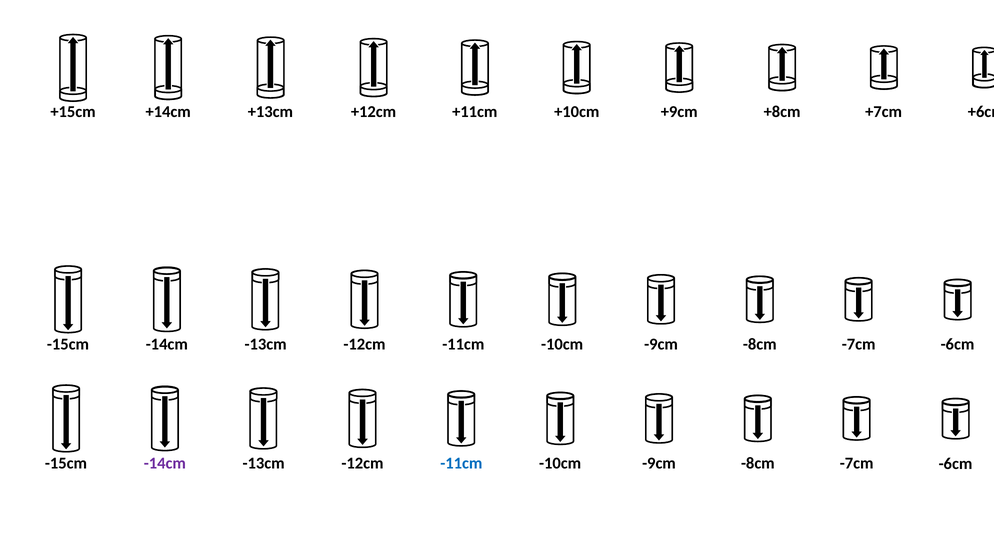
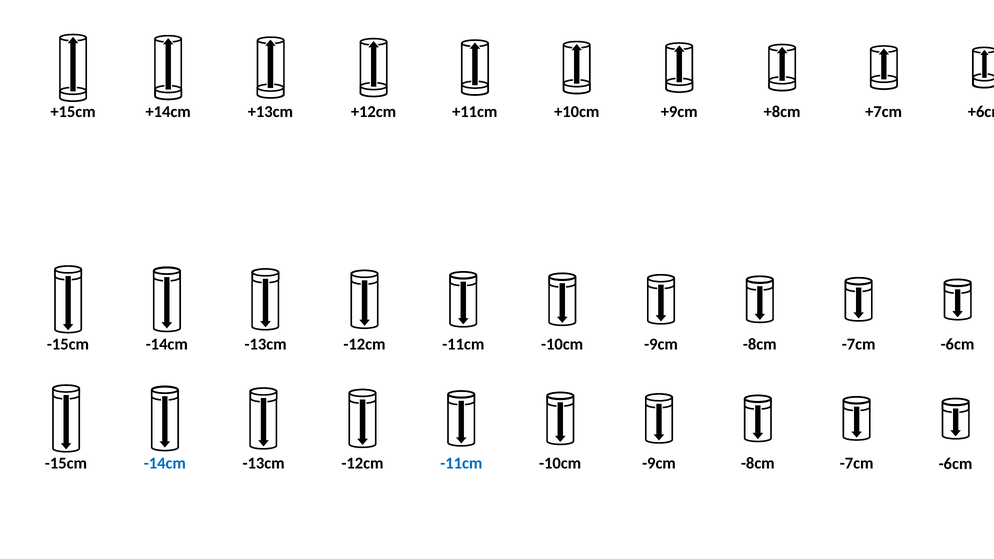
-14cm at (165, 463) colour: purple -> blue
